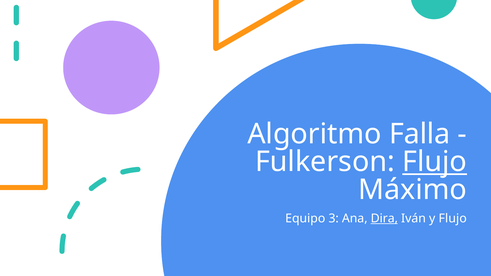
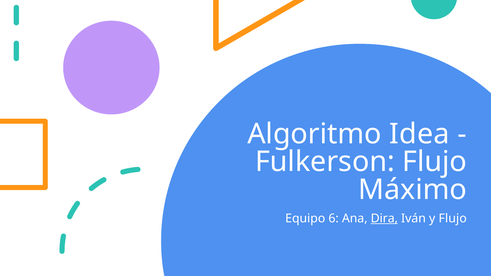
Falla: Falla -> Idea
Flujo at (435, 162) underline: present -> none
3: 3 -> 6
